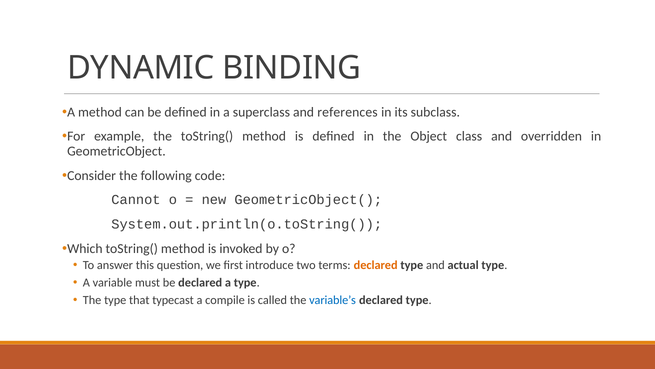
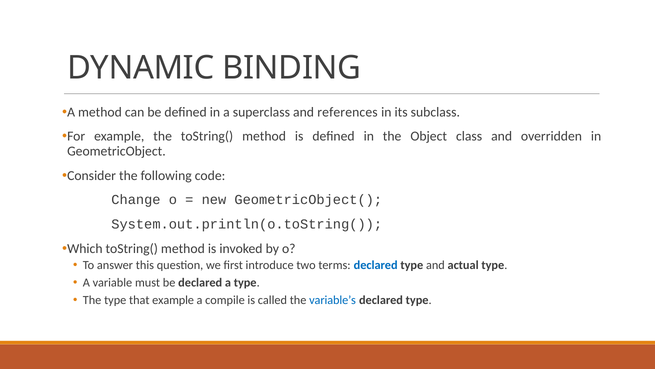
Cannot: Cannot -> Change
declared at (376, 265) colour: orange -> blue
that typecast: typecast -> example
